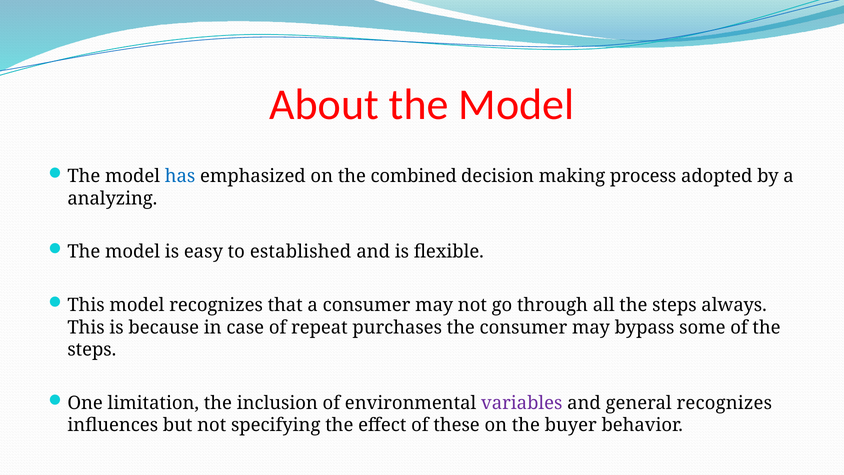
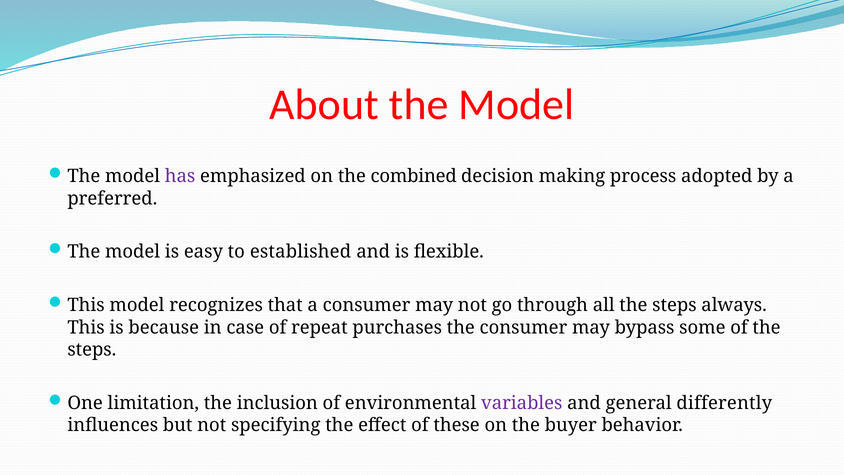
has colour: blue -> purple
analyzing: analyzing -> preferred
general recognizes: recognizes -> differently
